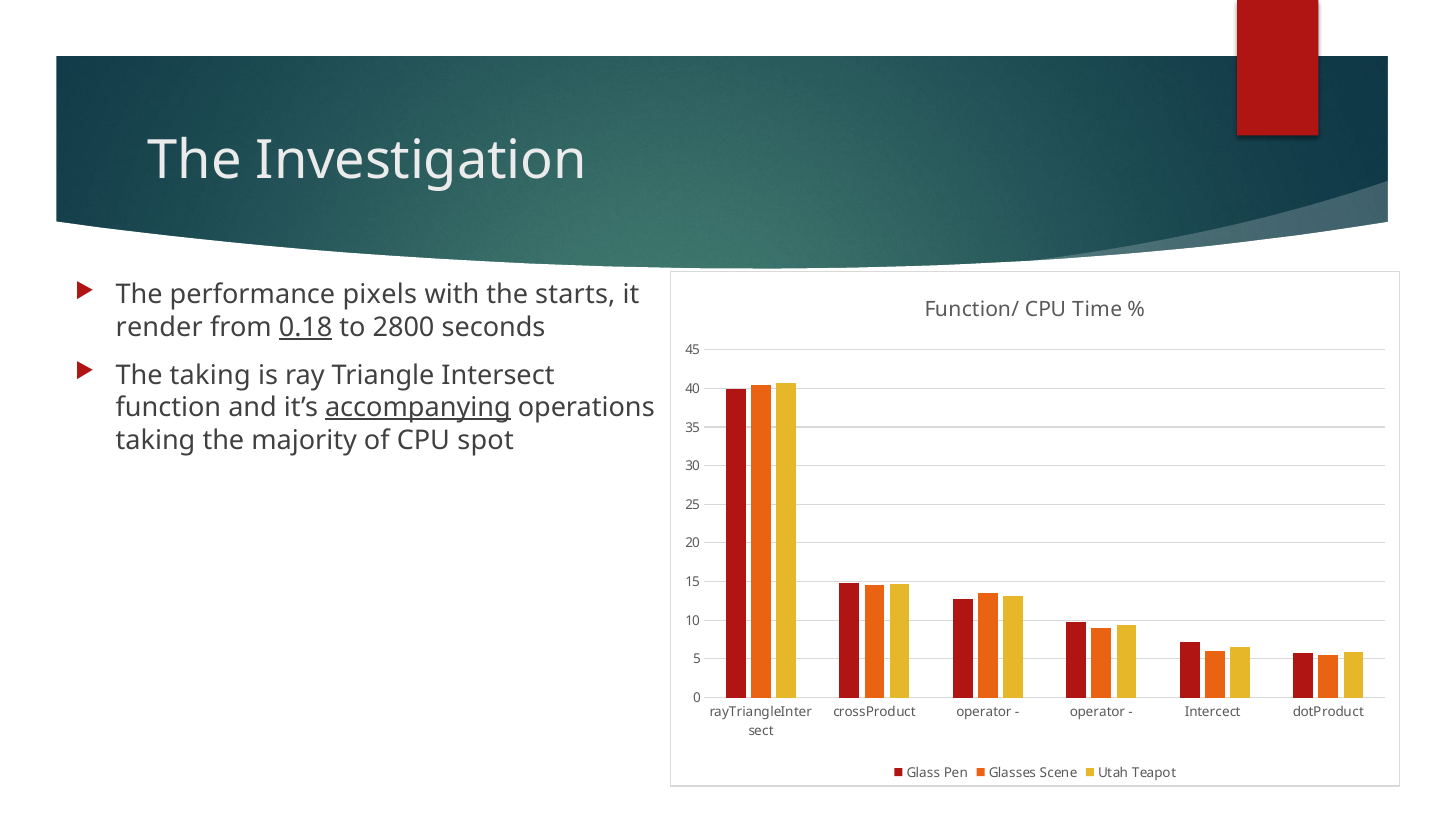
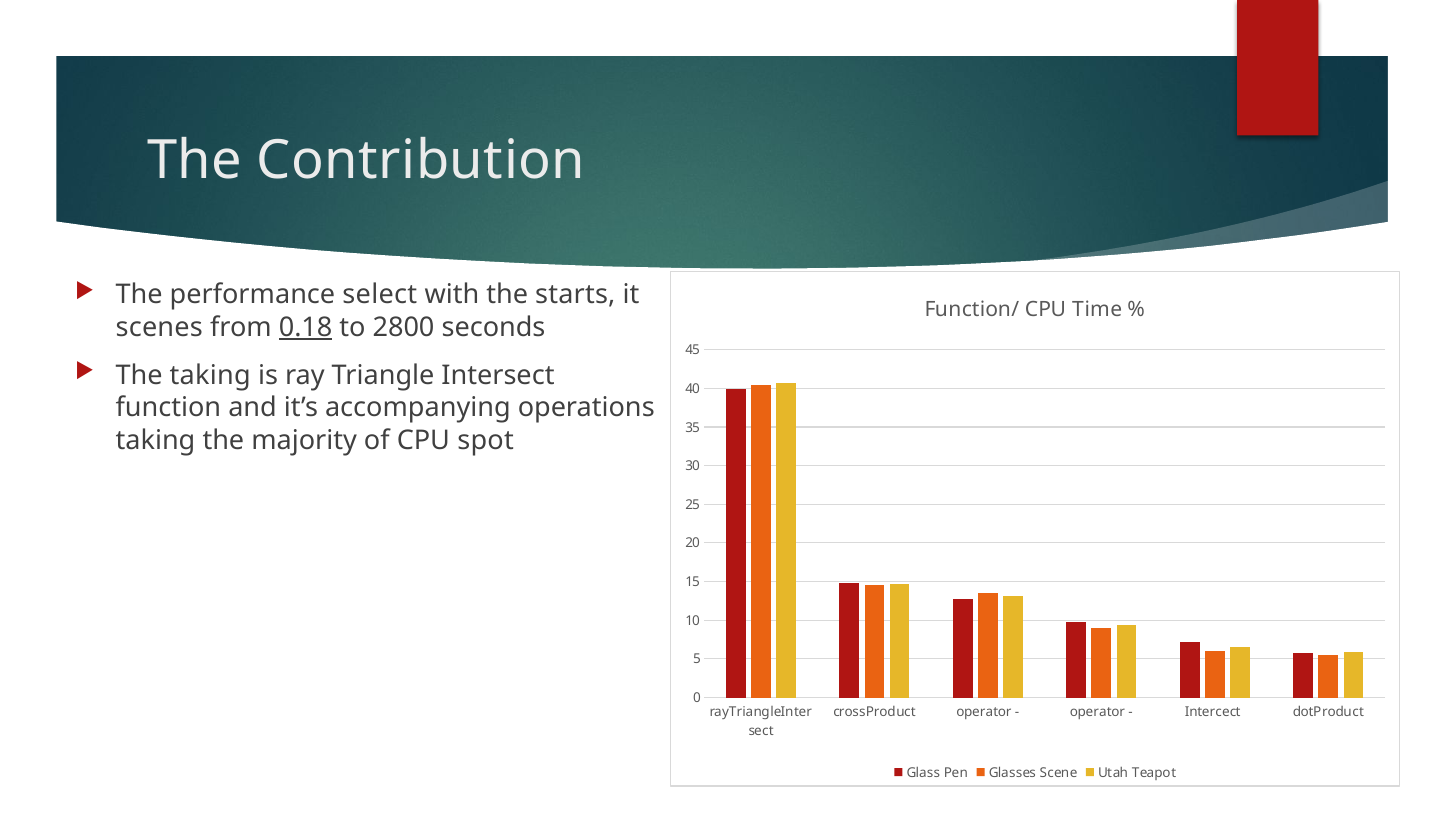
Investigation: Investigation -> Contribution
pixels: pixels -> select
render: render -> scenes
accompanying underline: present -> none
